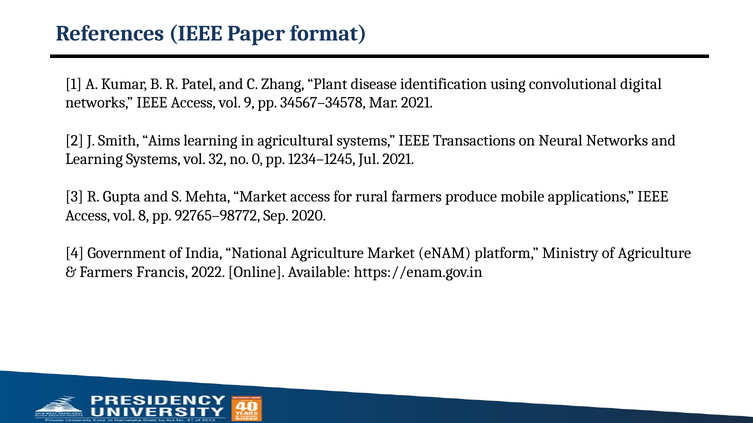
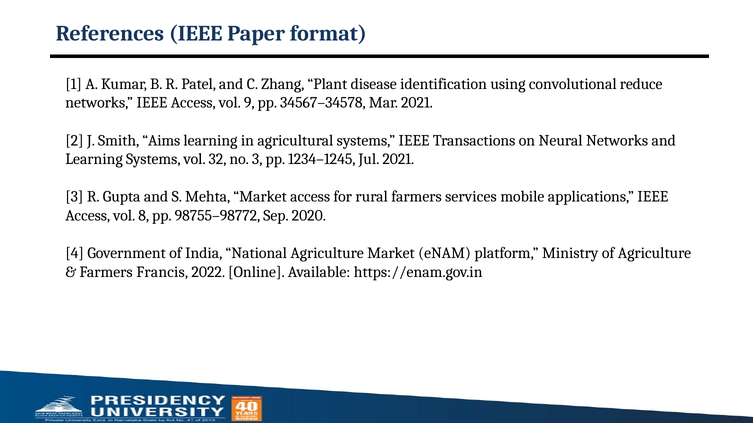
digital: digital -> reduce
no 0: 0 -> 3
produce: produce -> services
92765–98772: 92765–98772 -> 98755–98772
